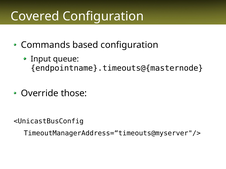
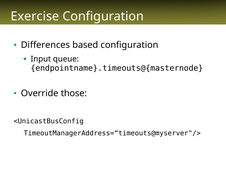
Covered: Covered -> Exercise
Commands: Commands -> Differences
